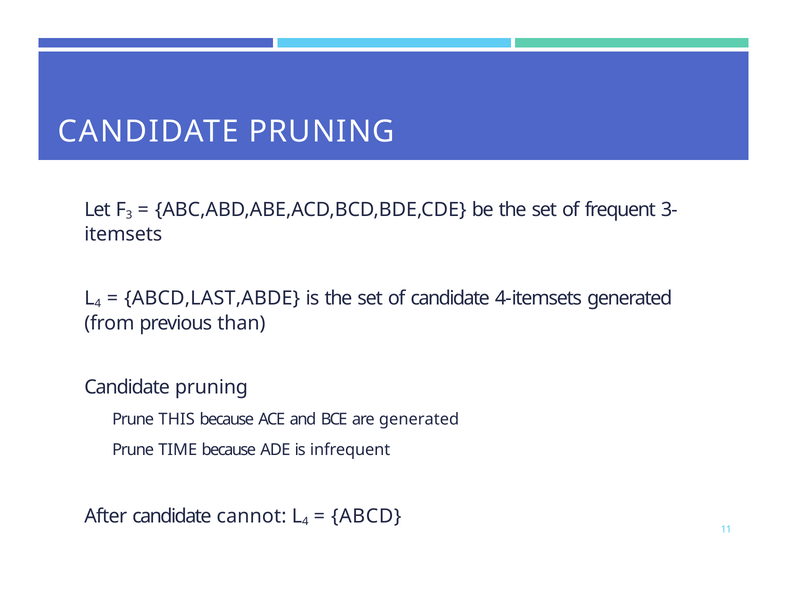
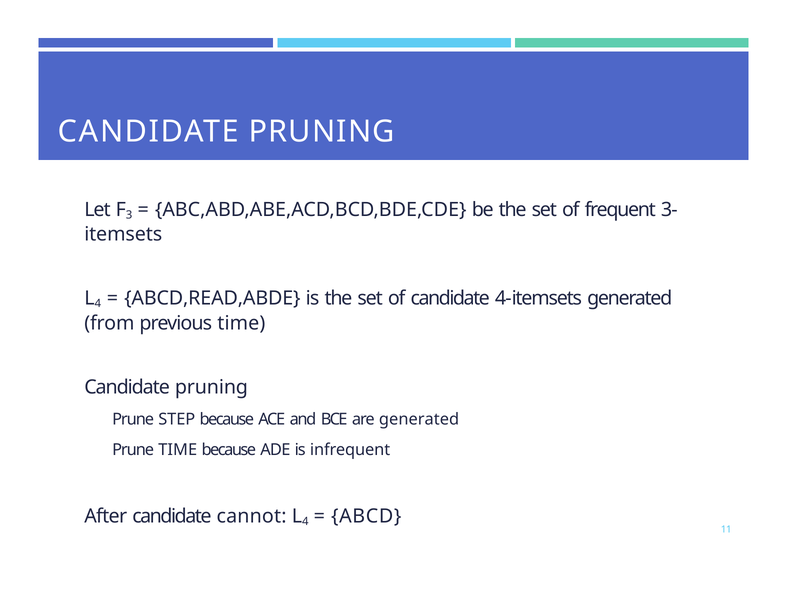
ABCD,LAST,ABDE: ABCD,LAST,ABDE -> ABCD,READ,ABDE
previous than: than -> time
THIS: THIS -> STEP
